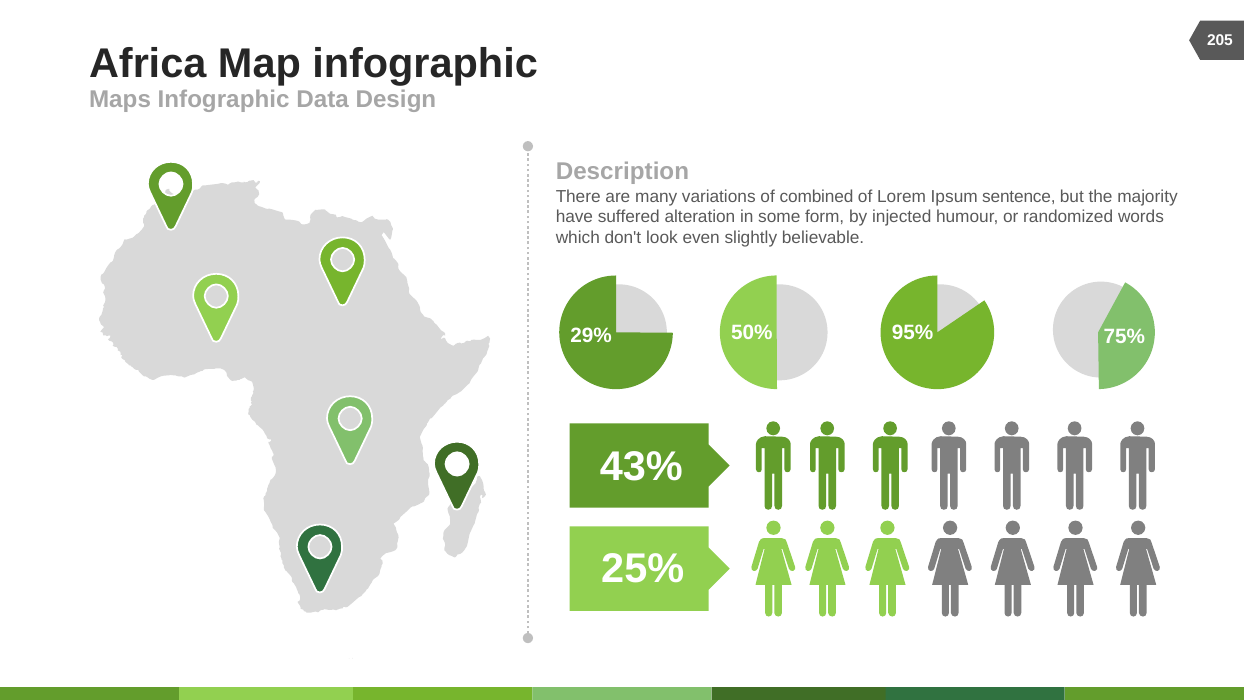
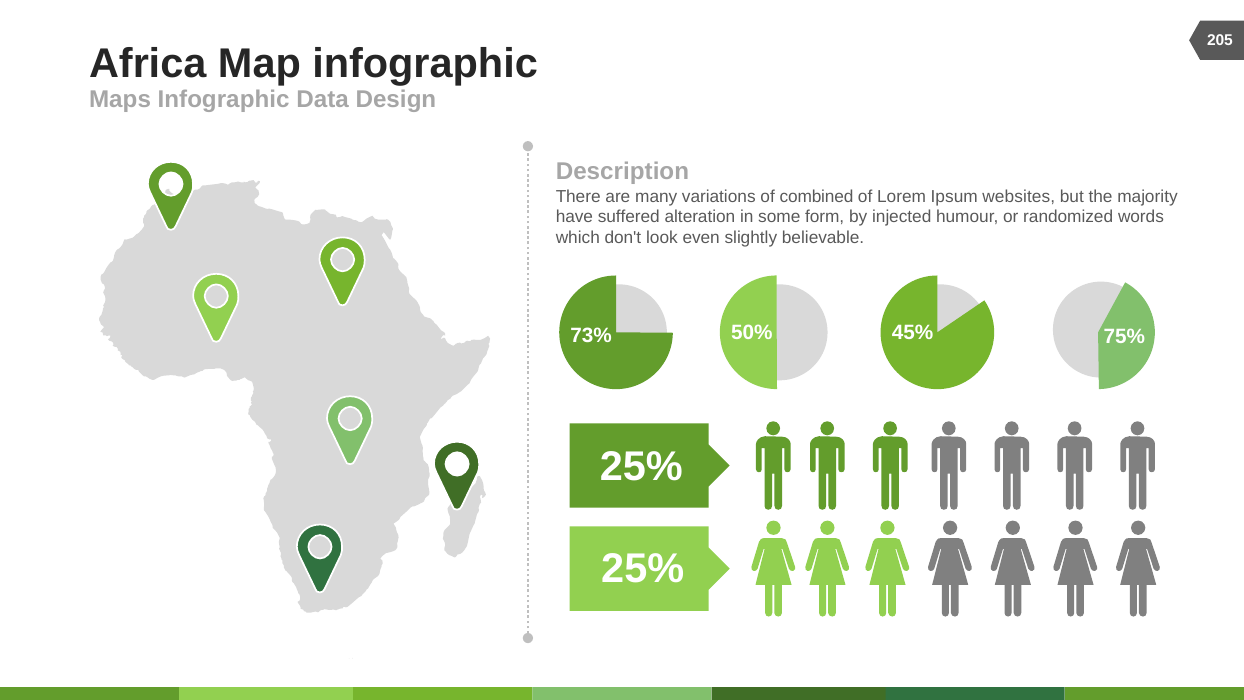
sentence: sentence -> websites
29%: 29% -> 73%
95%: 95% -> 45%
43% at (641, 467): 43% -> 25%
